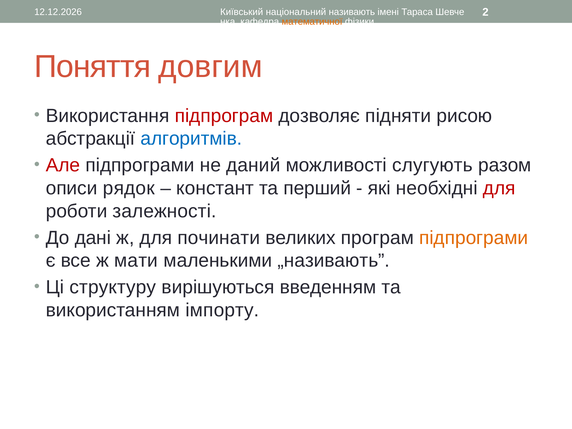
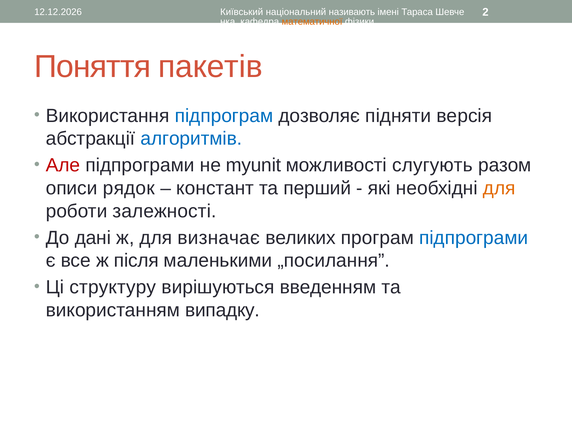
довгим: довгим -> пакетів
підпрограм colour: red -> blue
рисою: рисою -> версія
даний: даний -> myunit
для at (499, 188) colour: red -> orange
починати: починати -> визначає
підпрограми at (474, 238) colour: orange -> blue
мати: мати -> після
„називають: „називають -> „посилання
імпорту: імпорту -> випадку
